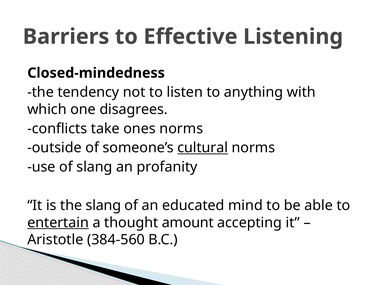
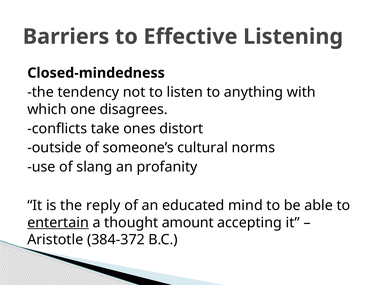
ones norms: norms -> distort
cultural underline: present -> none
the slang: slang -> reply
384-560: 384-560 -> 384-372
